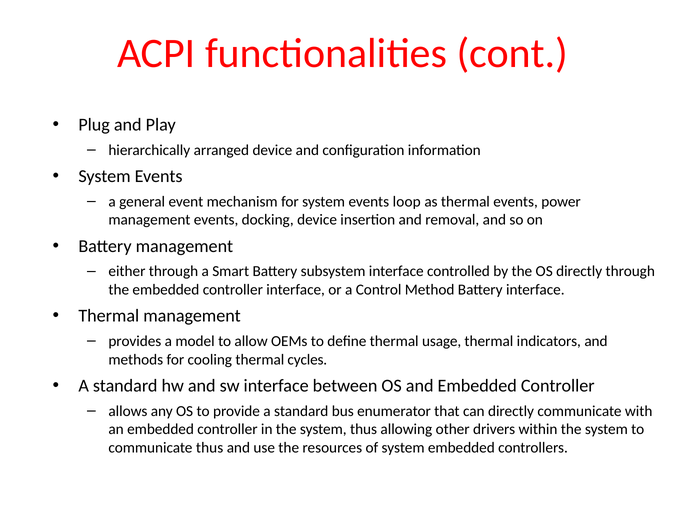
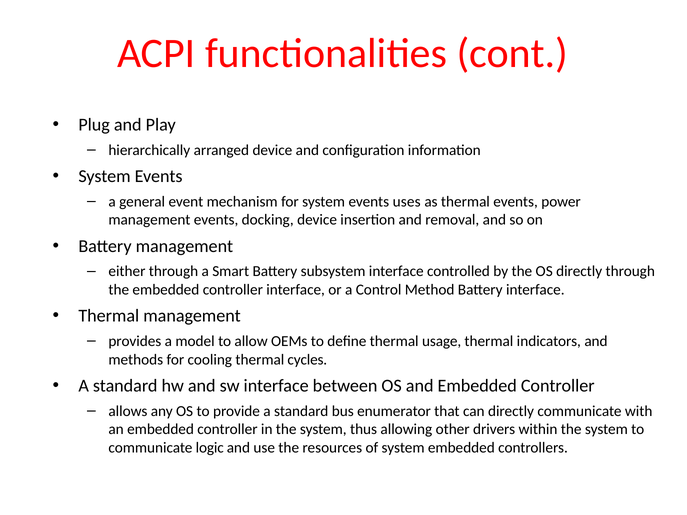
loop: loop -> uses
communicate thus: thus -> logic
